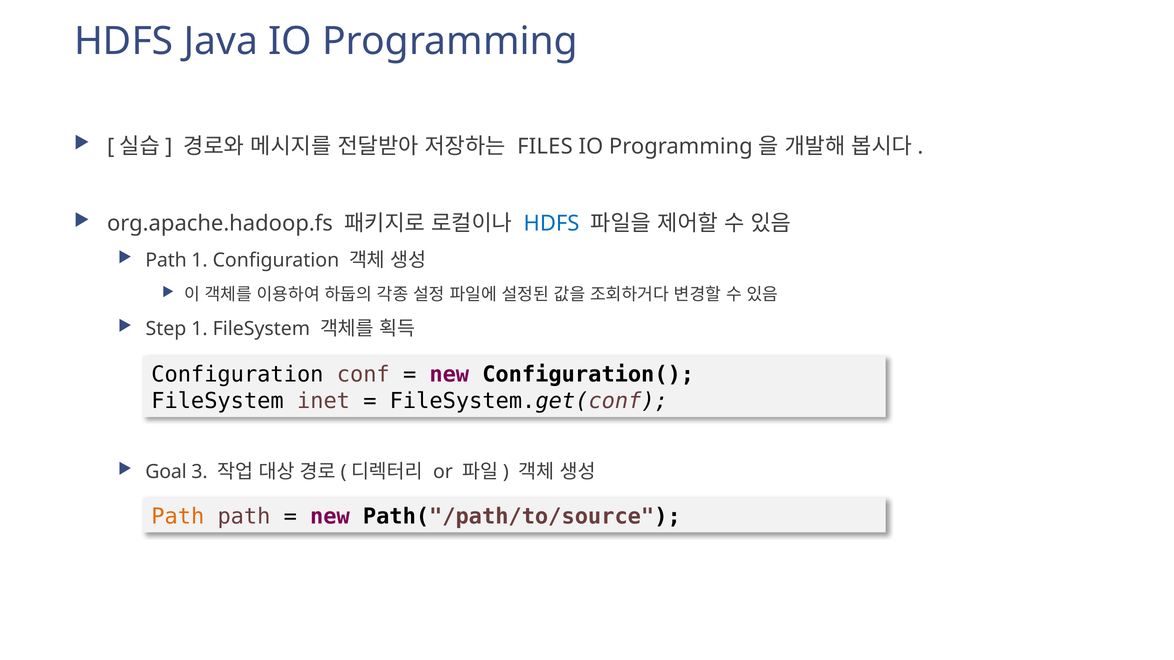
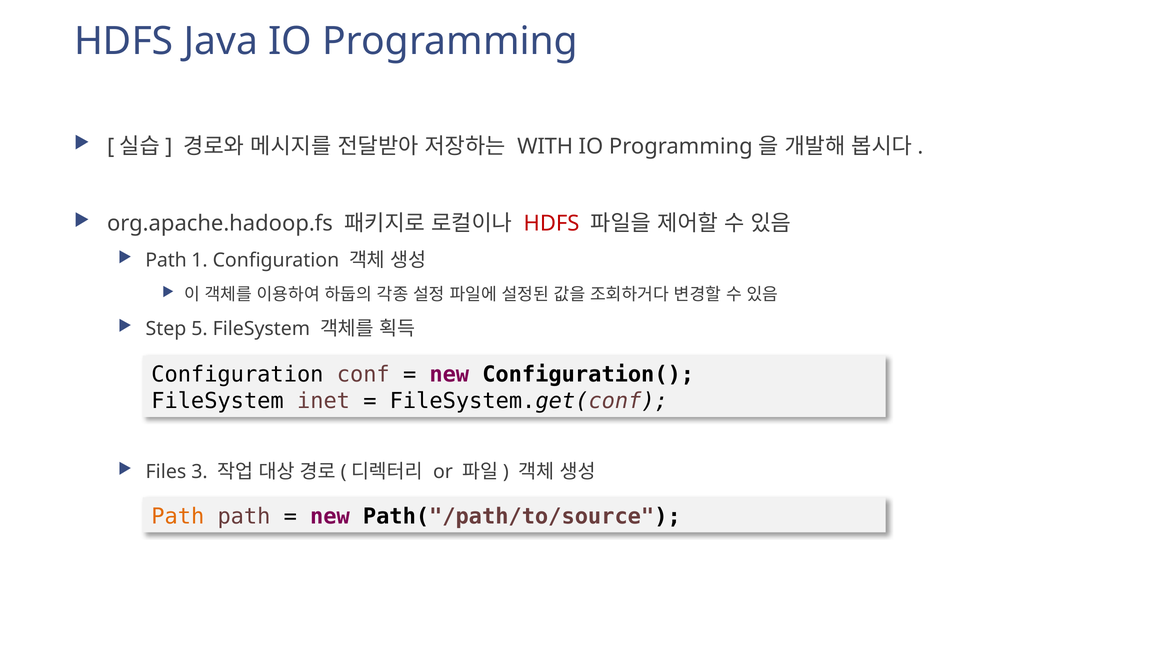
FILES: FILES -> WITH
HDFS at (552, 224) colour: blue -> red
Step 1: 1 -> 5
Goal: Goal -> Files
